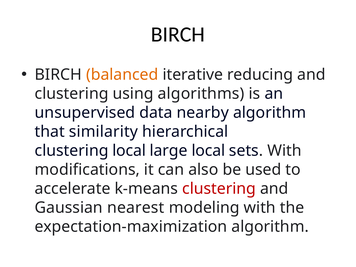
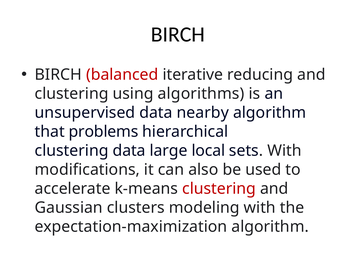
balanced colour: orange -> red
similarity: similarity -> problems
clustering local: local -> data
nearest: nearest -> clusters
